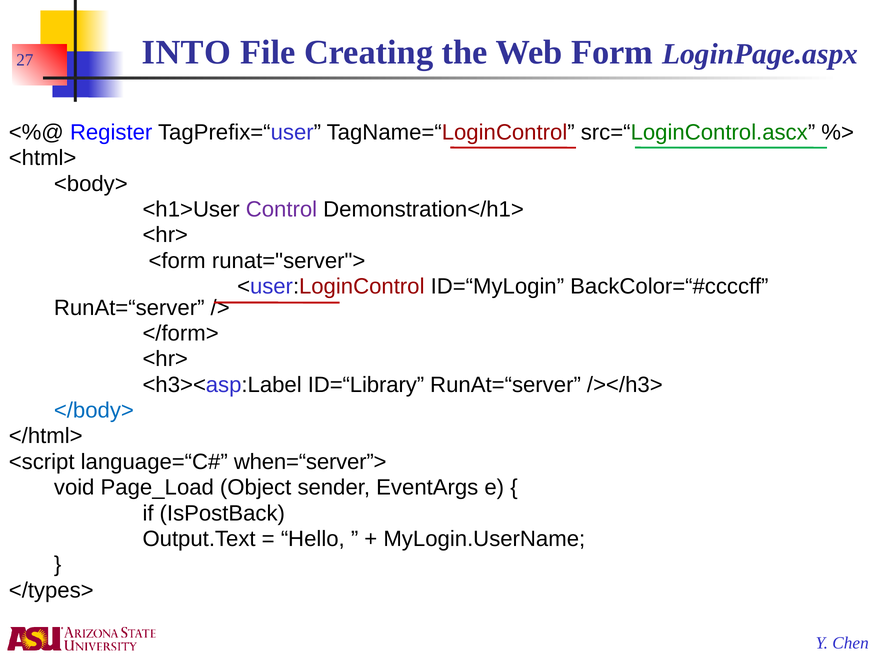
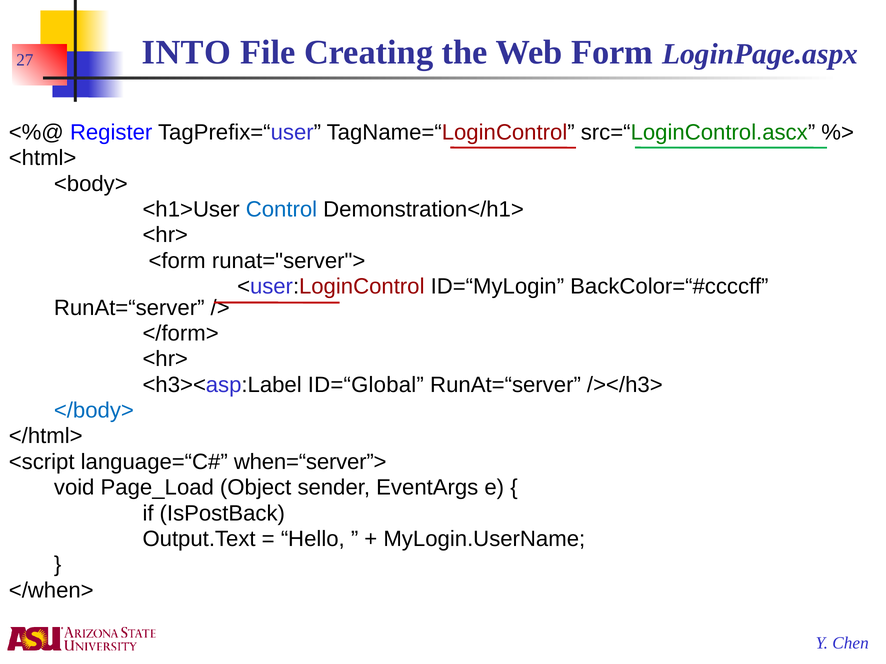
Control colour: purple -> blue
ID=“Library: ID=“Library -> ID=“Global
</types>: </types> -> </when>
